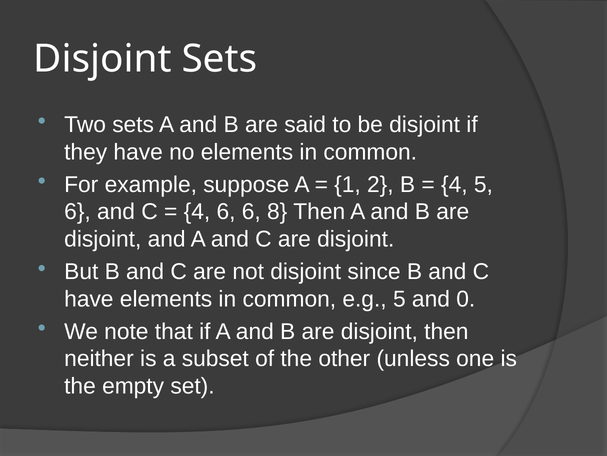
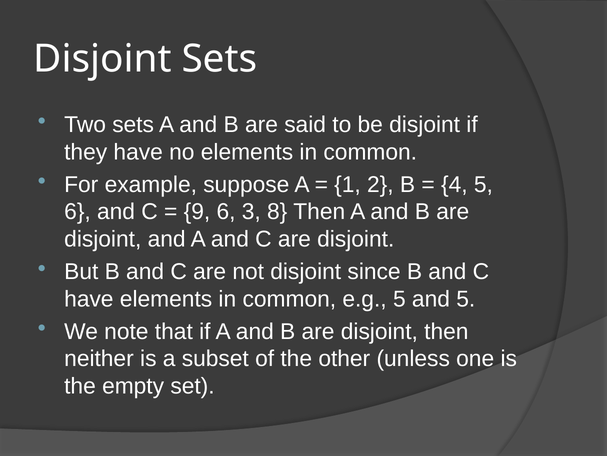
4 at (197, 212): 4 -> 9
6 6: 6 -> 3
and 0: 0 -> 5
